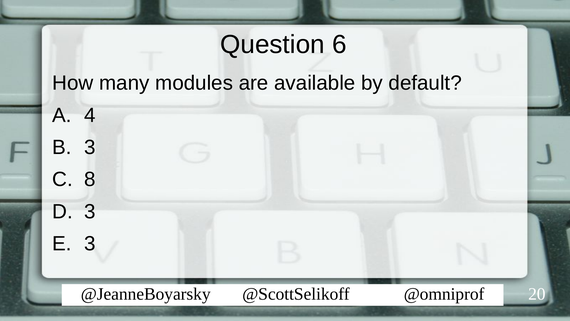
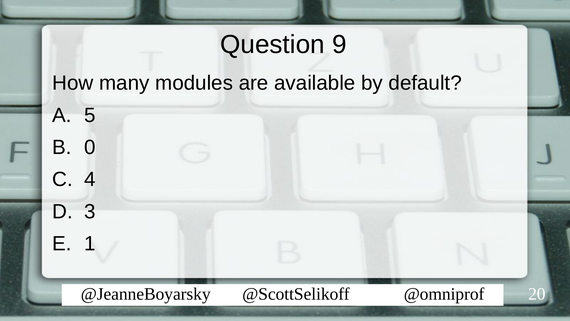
6: 6 -> 9
4: 4 -> 5
3 at (90, 147): 3 -> 0
8: 8 -> 4
3 at (90, 243): 3 -> 1
